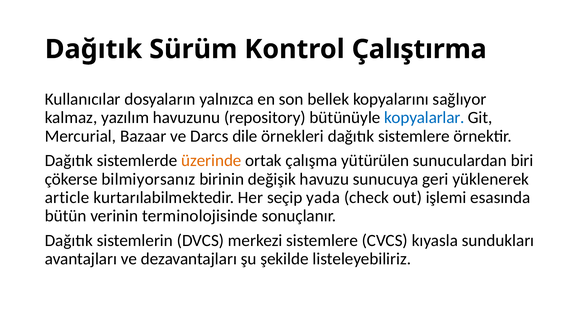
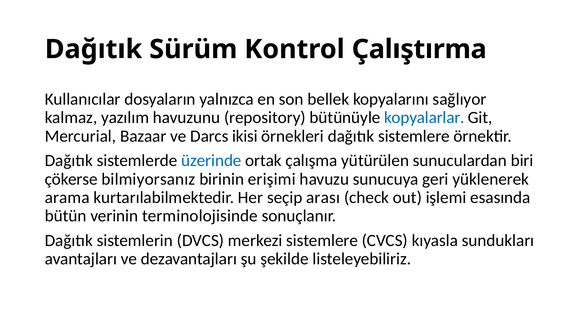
dile: dile -> ikisi
üzerinde colour: orange -> blue
değişik: değişik -> erişimi
article: article -> arama
yada: yada -> arası
